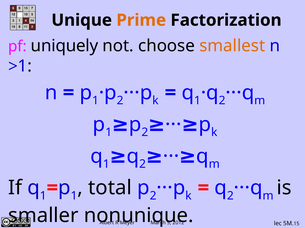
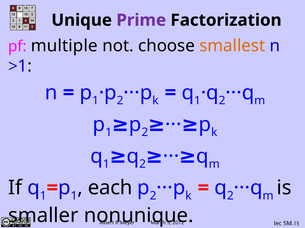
Prime colour: orange -> purple
uniquely: uniquely -> multiple
total: total -> each
